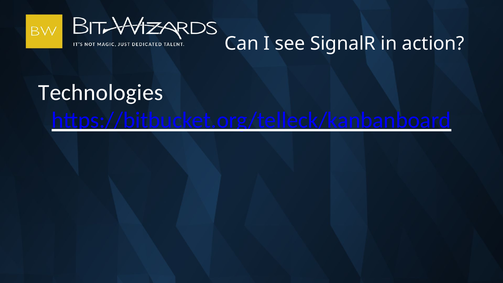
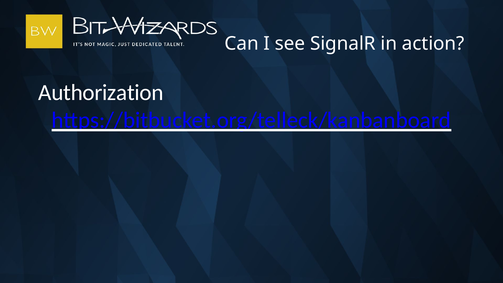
Technologies: Technologies -> Authorization
